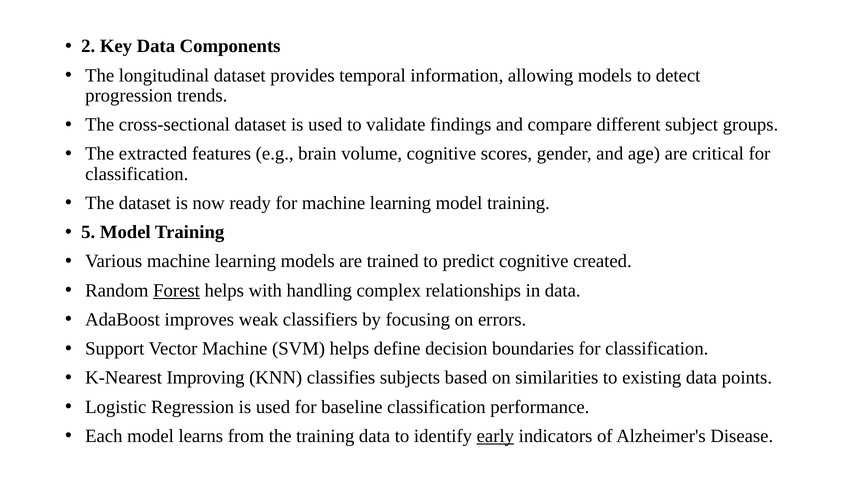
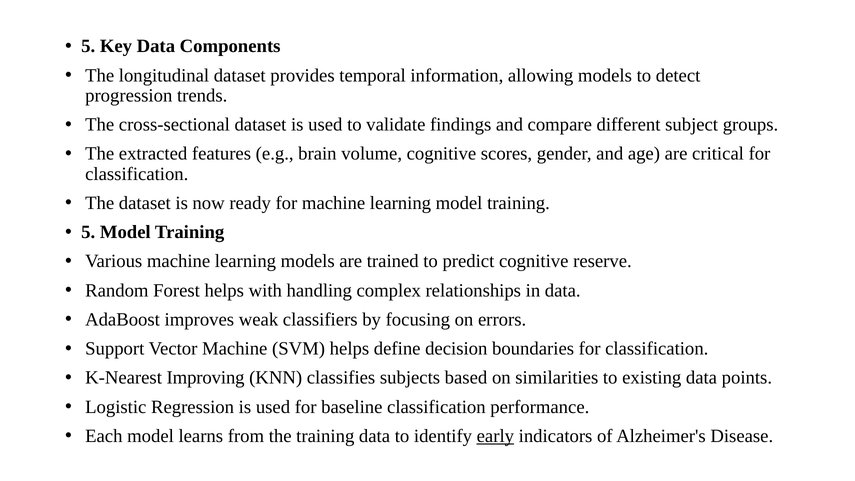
2 at (88, 46): 2 -> 5
created: created -> reserve
Forest underline: present -> none
